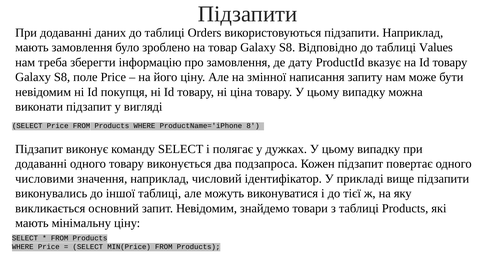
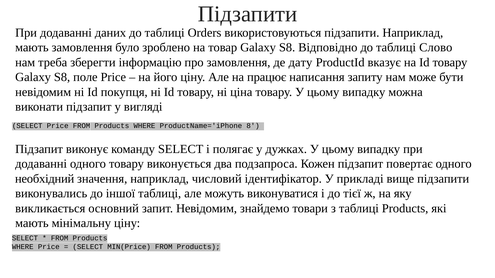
Values: Values -> Слово
змінної: змінної -> працює
числовими: числовими -> необхідний
